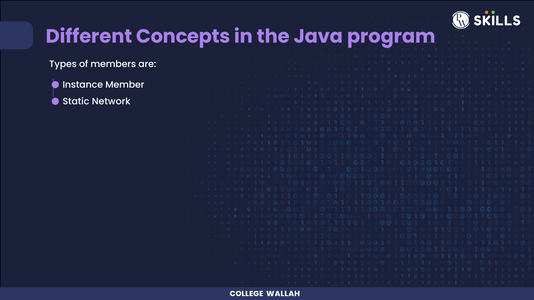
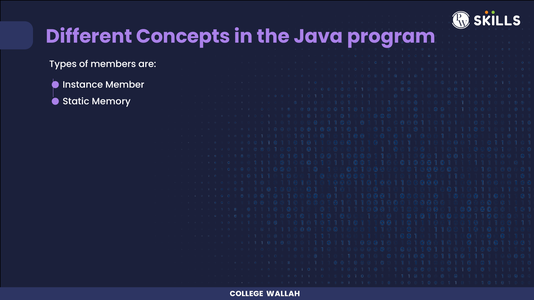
Network: Network -> Memory
